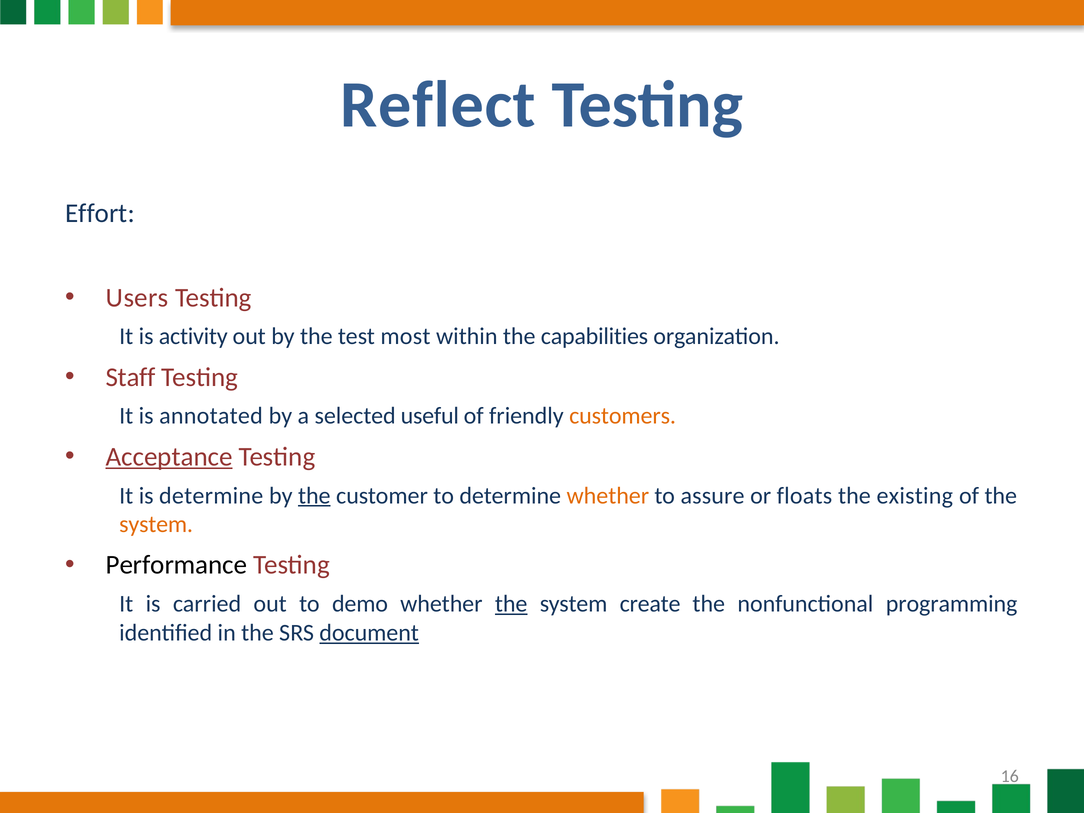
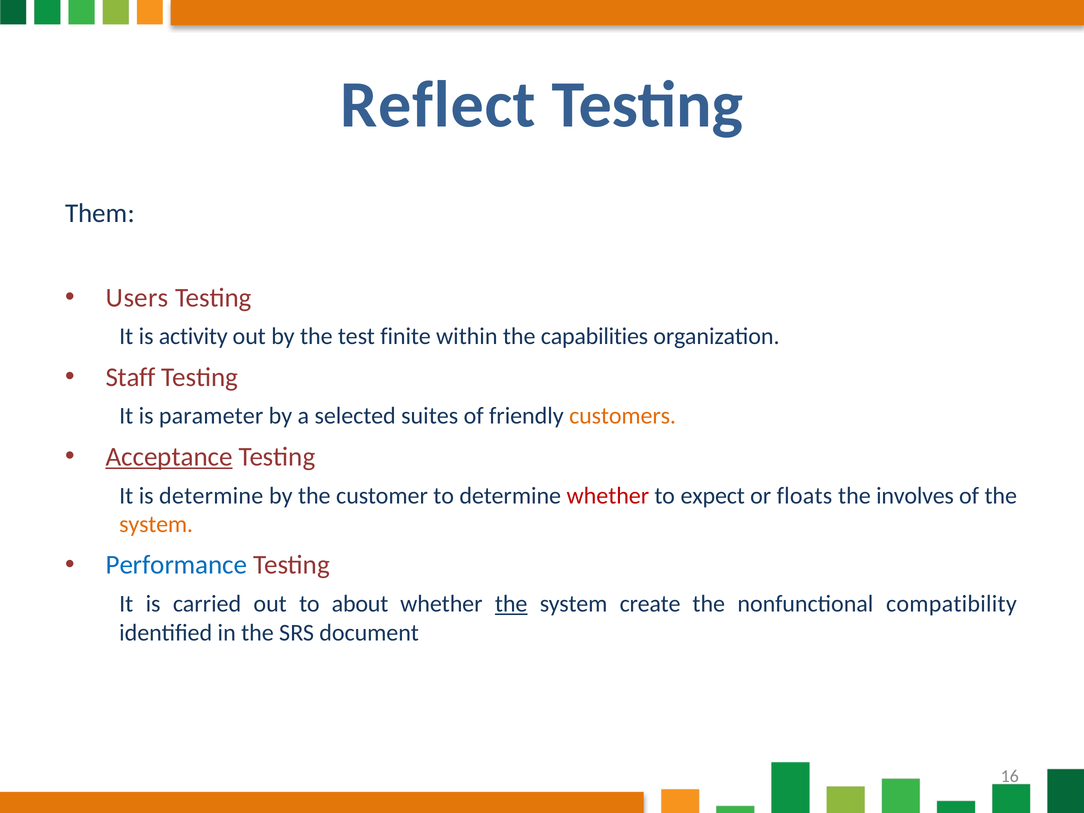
Effort: Effort -> Them
most: most -> finite
annotated: annotated -> parameter
useful: useful -> suites
the at (314, 496) underline: present -> none
whether at (608, 496) colour: orange -> red
assure: assure -> expect
existing: existing -> involves
Performance colour: black -> blue
demo: demo -> about
programming: programming -> compatibility
document underline: present -> none
